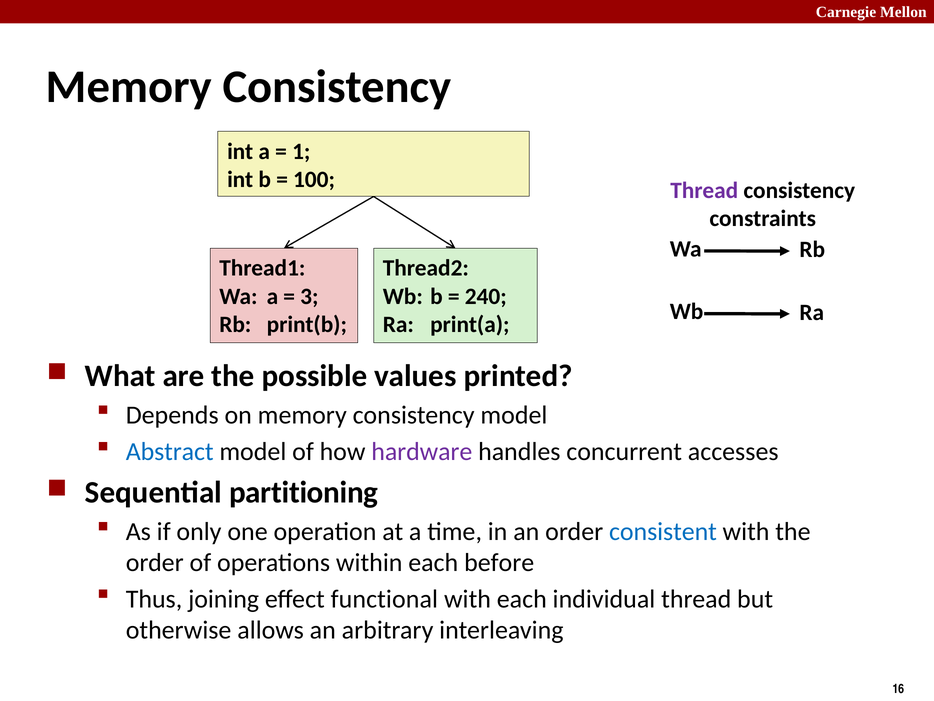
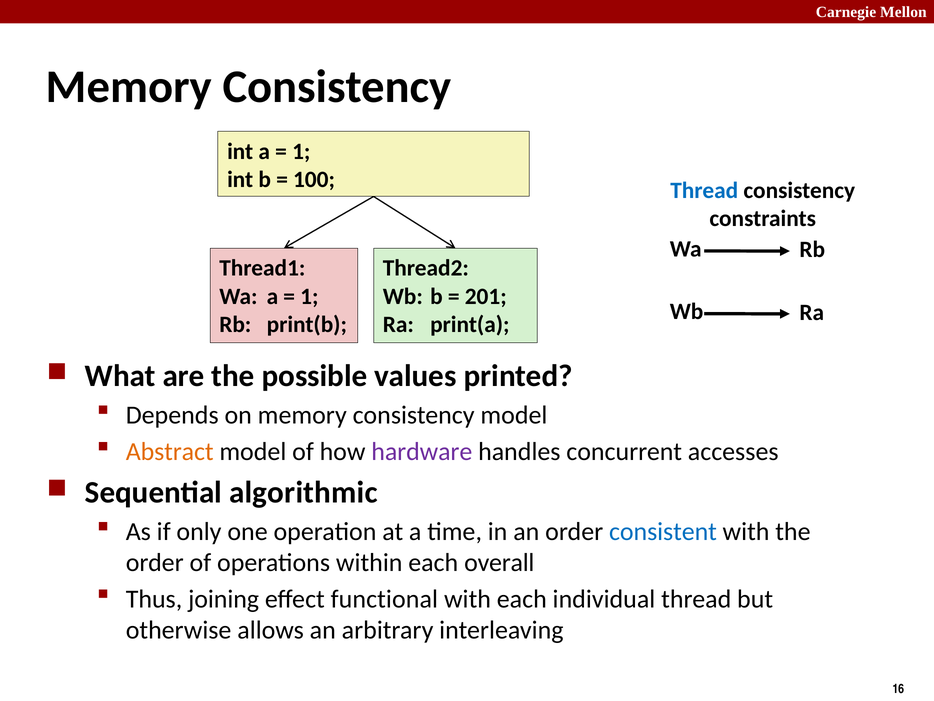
Thread at (704, 190) colour: purple -> blue
3 at (309, 296): 3 -> 1
240: 240 -> 201
Abstract colour: blue -> orange
partitioning: partitioning -> algorithmic
before: before -> overall
